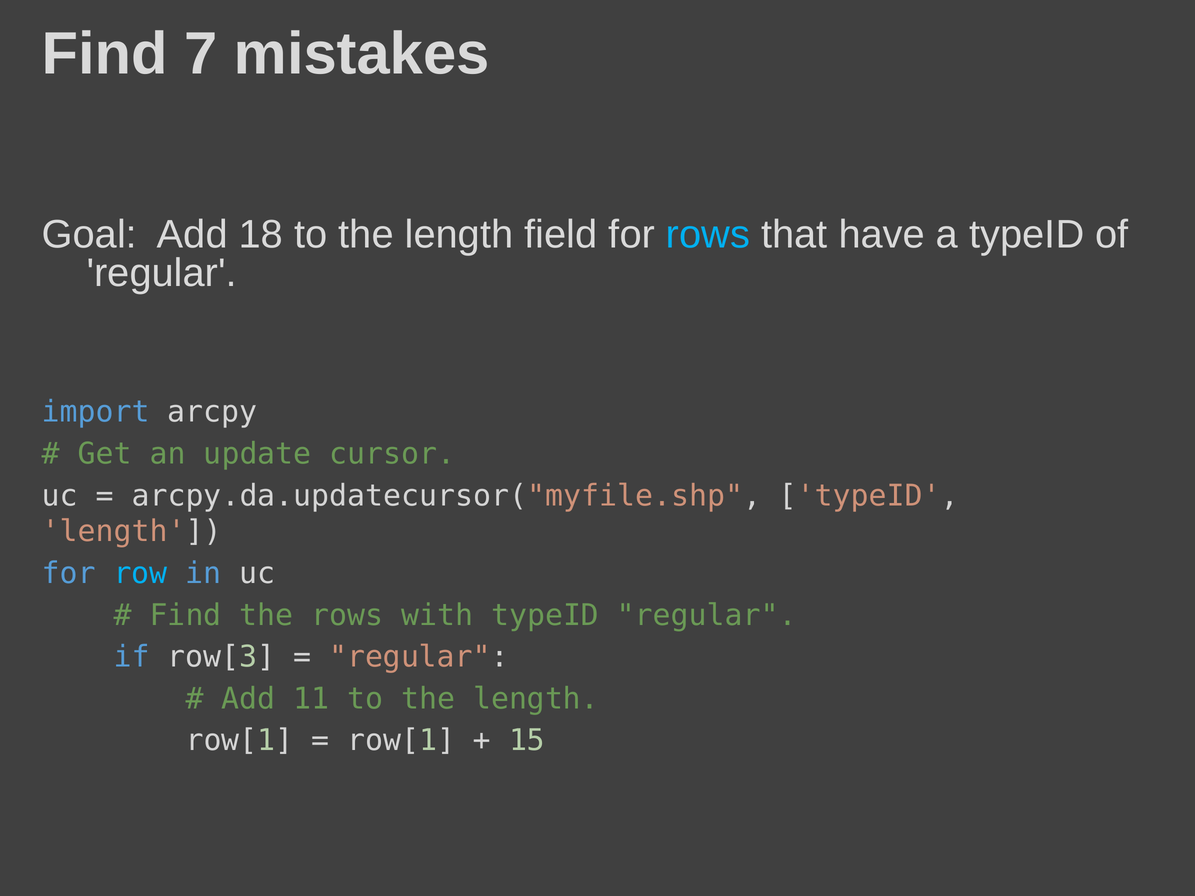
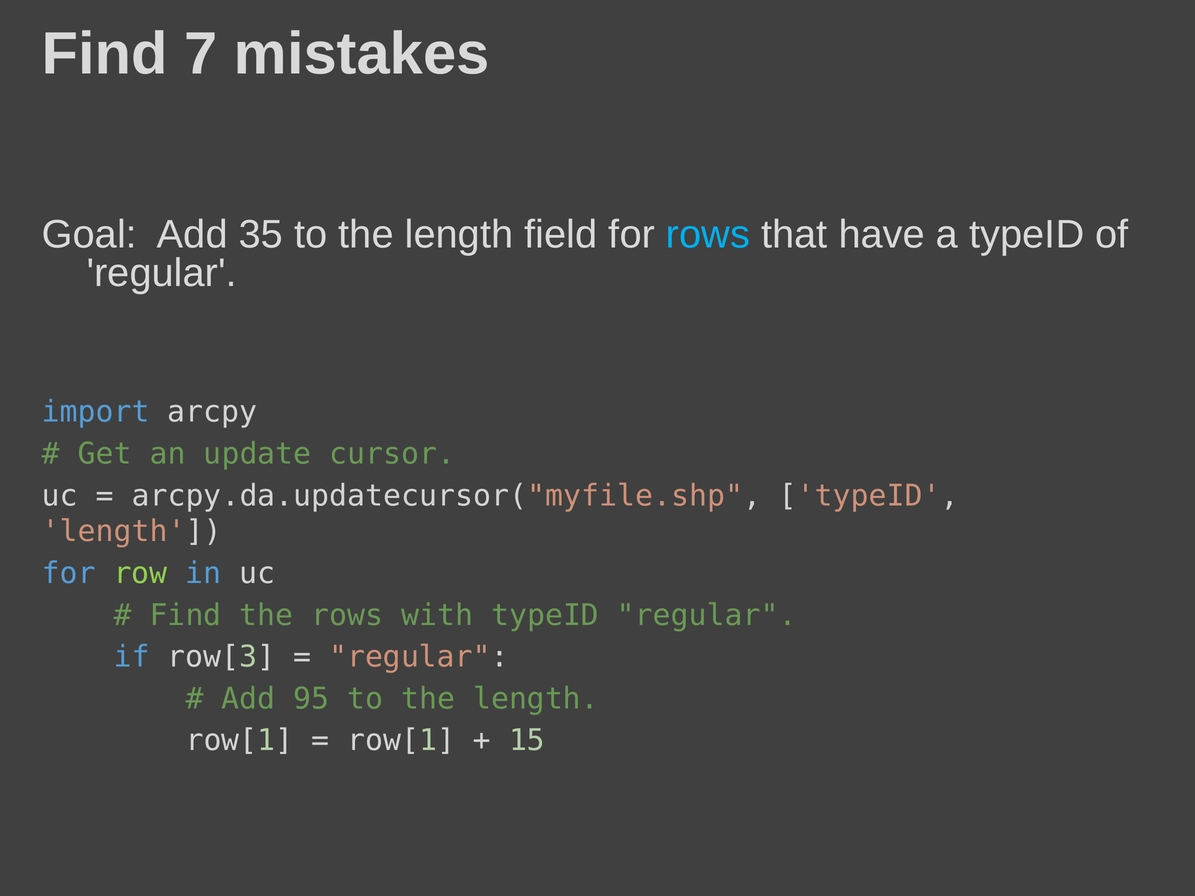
18: 18 -> 35
row colour: light blue -> light green
11: 11 -> 95
